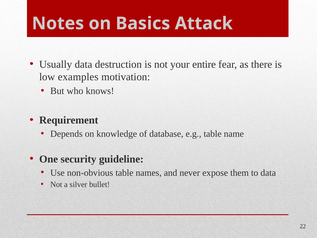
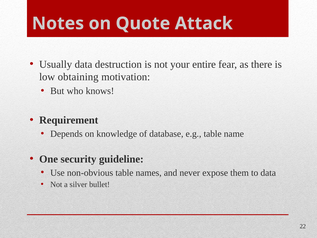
Basics: Basics -> Quote
examples: examples -> obtaining
